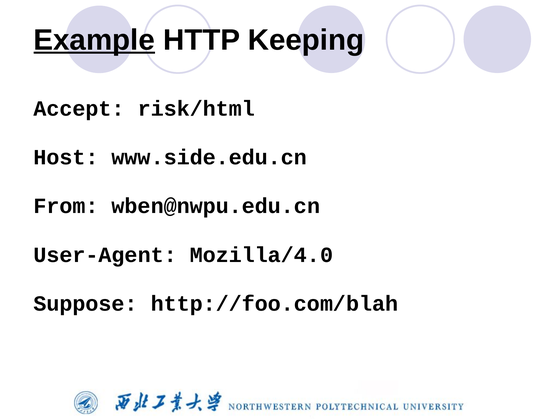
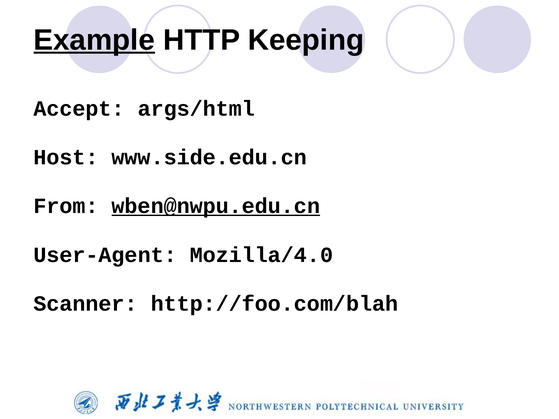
risk/html: risk/html -> args/html
wben@nwpu.edu.cn underline: none -> present
Suppose: Suppose -> Scanner
